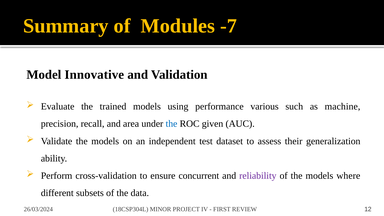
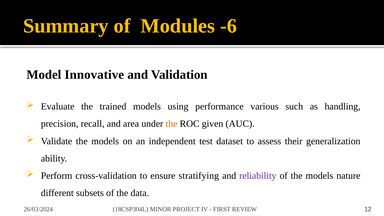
-7: -7 -> -6
machine: machine -> handling
the at (172, 124) colour: blue -> orange
concurrent: concurrent -> stratifying
where: where -> nature
